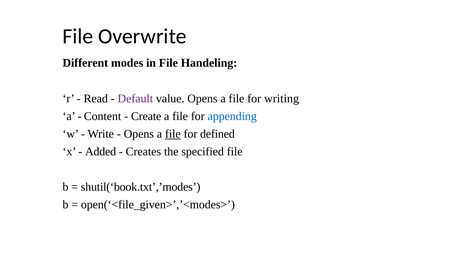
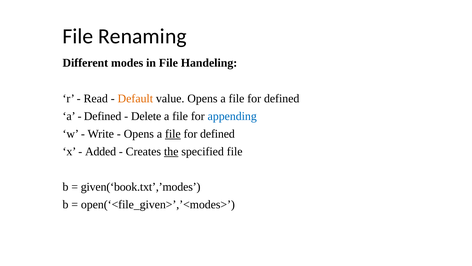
Overwrite: Overwrite -> Renaming
Default colour: purple -> orange
writing at (282, 98): writing -> defined
Content at (103, 116): Content -> Defined
Create: Create -> Delete
the underline: none -> present
shutil(‘book.txt’,’modes: shutil(‘book.txt’,’modes -> given(‘book.txt’,’modes
